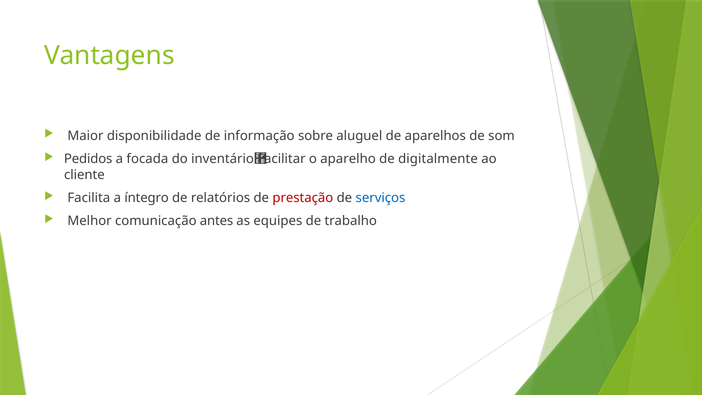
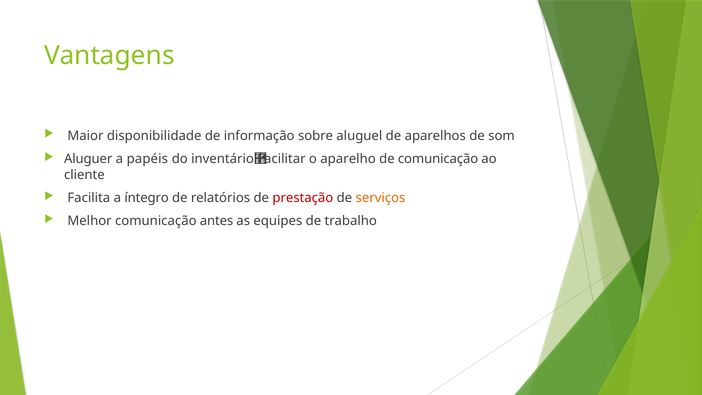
Pedidos: Pedidos -> Aluguer
focada: focada -> papéis
de digitalmente: digitalmente -> comunicação
serviços colour: blue -> orange
